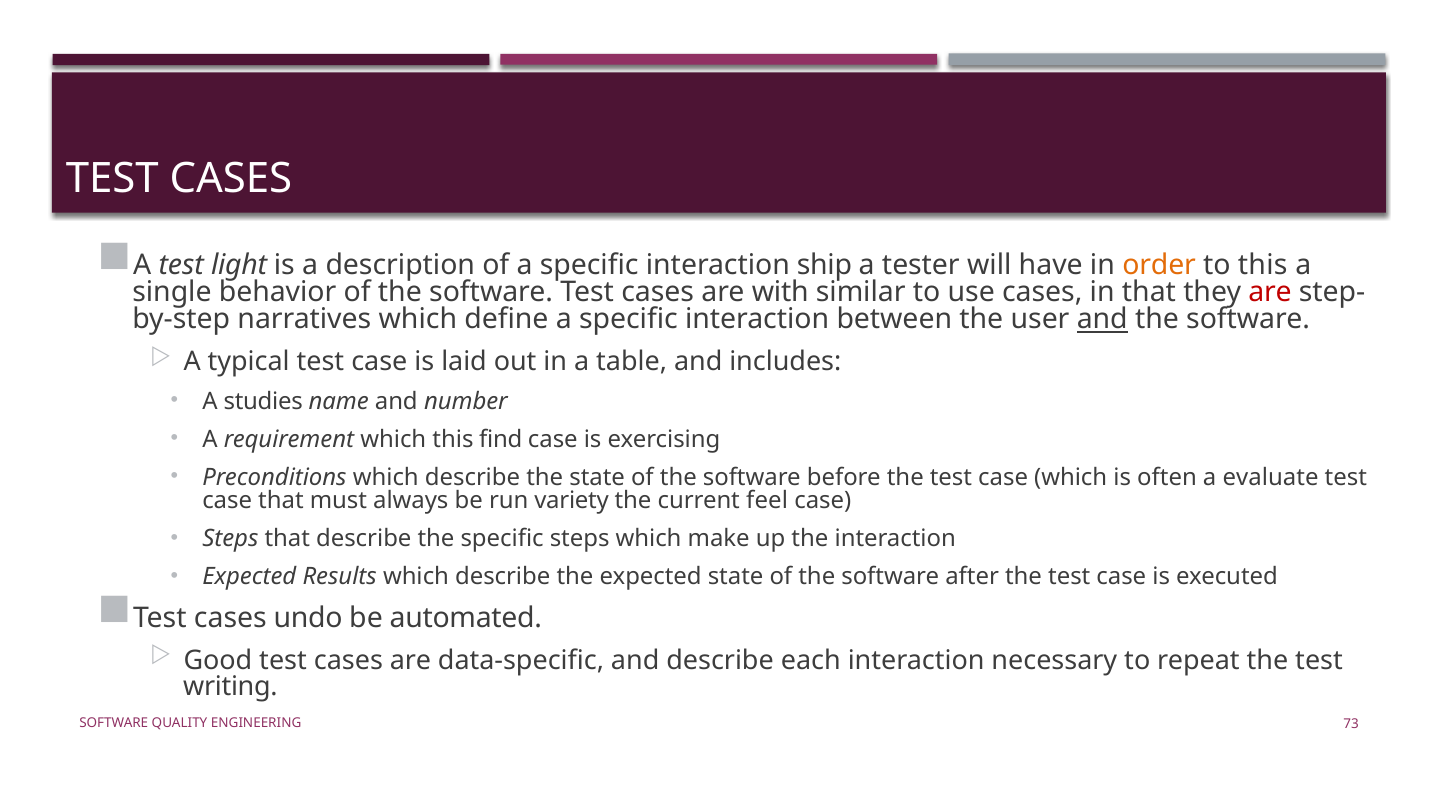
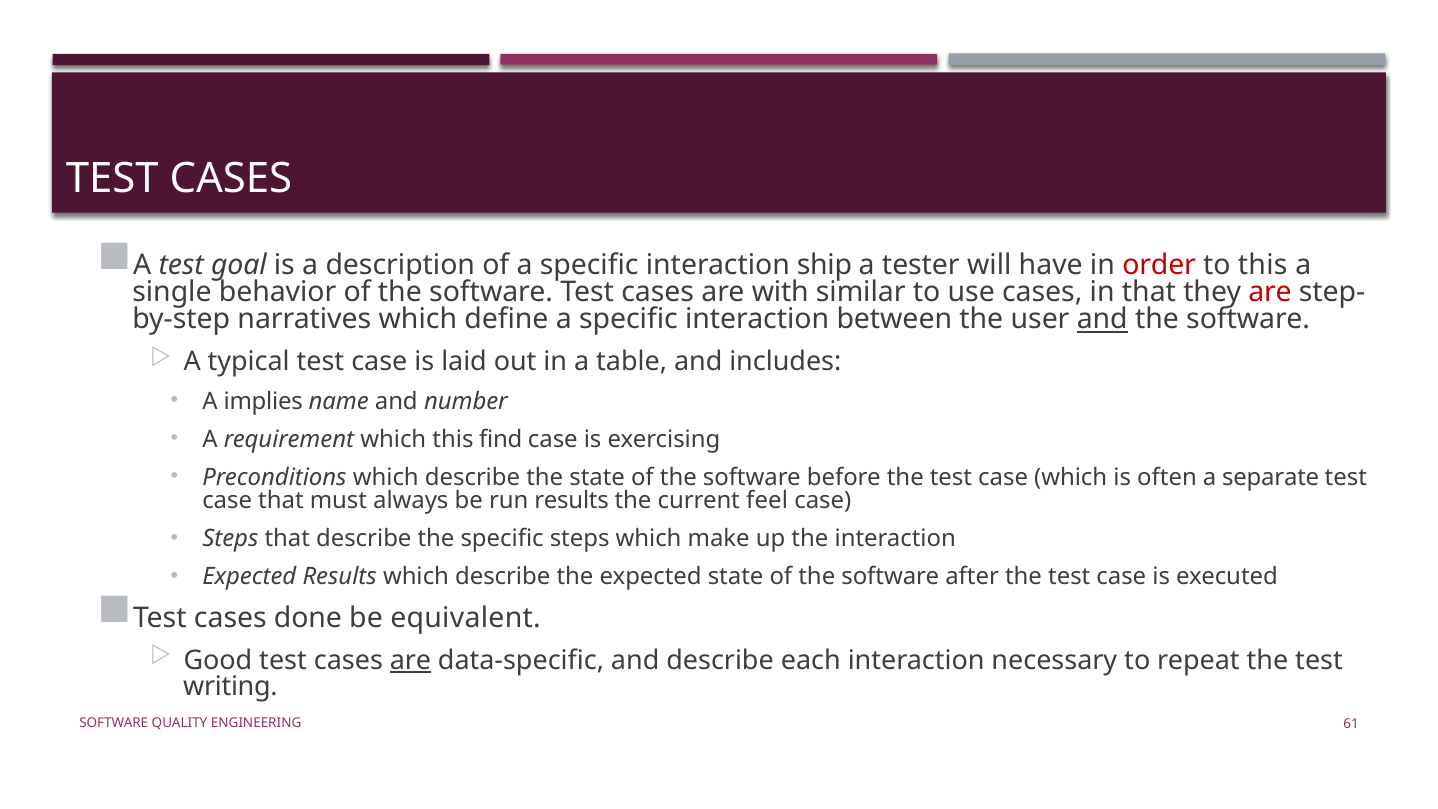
light: light -> goal
order colour: orange -> red
studies: studies -> implies
evaluate: evaluate -> separate
run variety: variety -> results
undo: undo -> done
automated: automated -> equivalent
are at (411, 660) underline: none -> present
73: 73 -> 61
